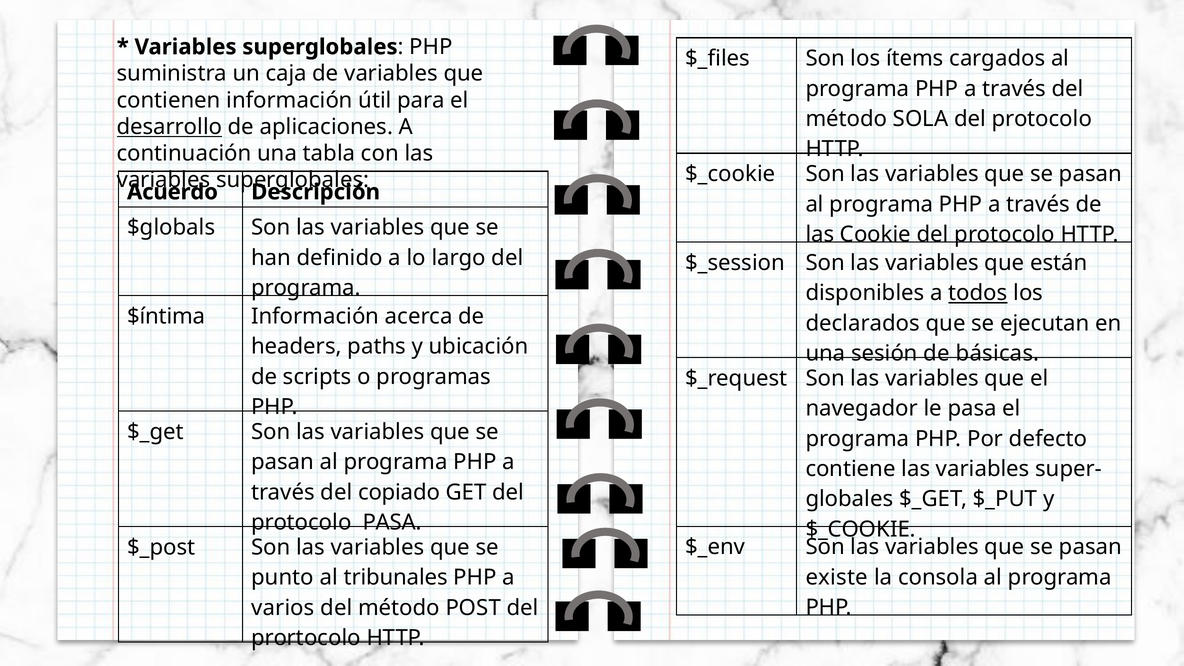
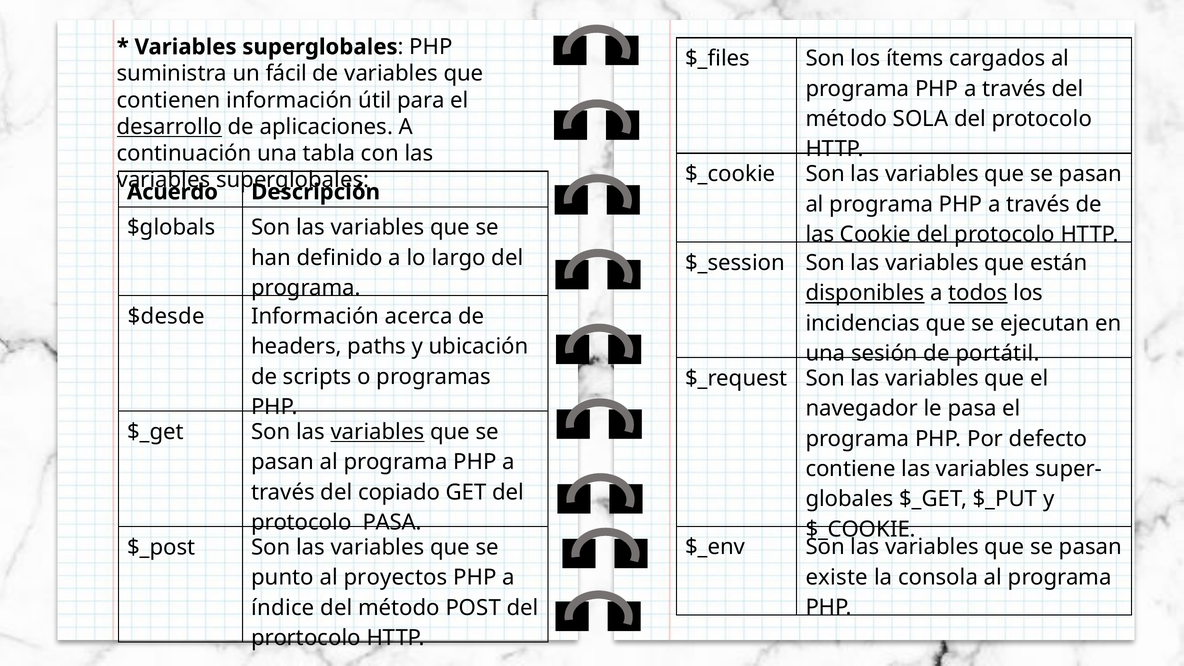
caja: caja -> fácil
disponibles underline: none -> present
$íntima: $íntima -> $desde
declarados: declarados -> incidencias
básicas: básicas -> portátil
variables at (378, 432) underline: none -> present
tribunales: tribunales -> proyectos
varios: varios -> índice
